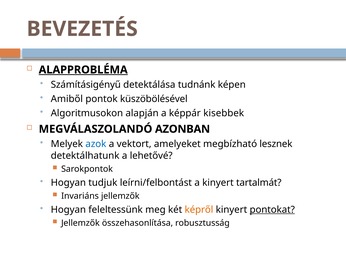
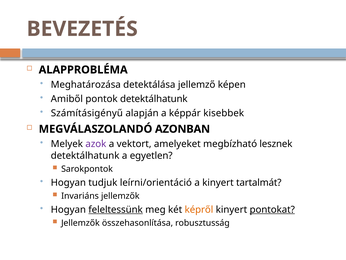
ALAPPROBLÉMA underline: present -> none
Számításigényű: Számításigényű -> Meghatározása
tudnánk: tudnánk -> jellemző
pontok küszöbölésével: küszöbölésével -> detektálhatunk
Algoritmusokon: Algoritmusokon -> Számításigényű
azok colour: blue -> purple
lehetővé: lehetővé -> egyetlen
leírni/felbontást: leírni/felbontást -> leírni/orientáció
feleltessünk underline: none -> present
